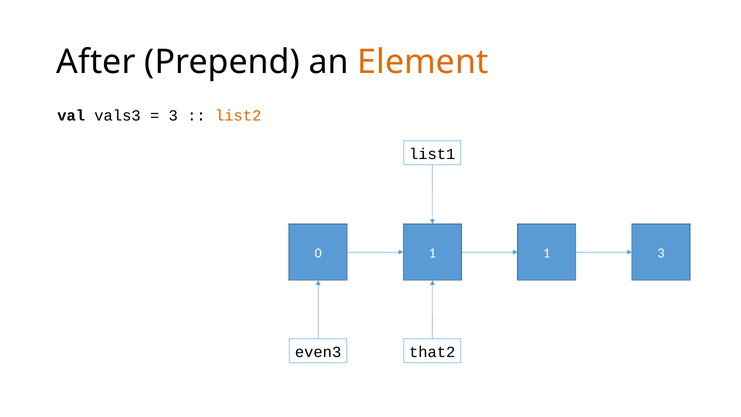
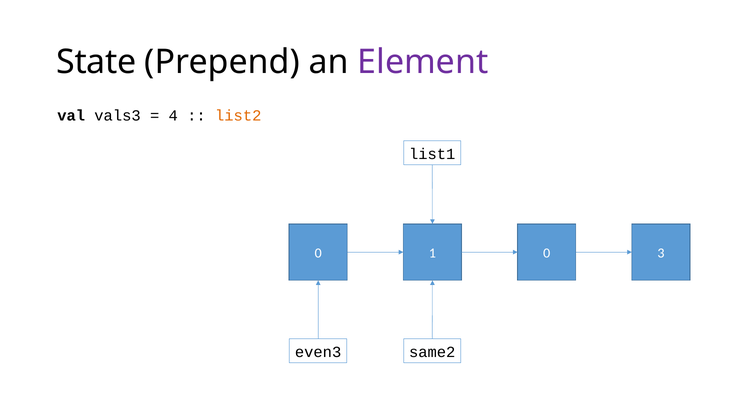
After: After -> State
Element colour: orange -> purple
3 at (173, 116): 3 -> 4
1 1: 1 -> 0
that2: that2 -> same2
